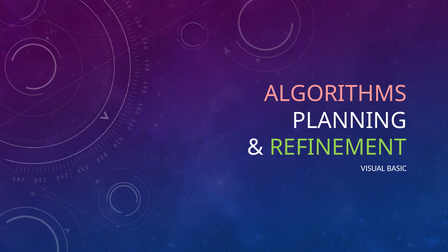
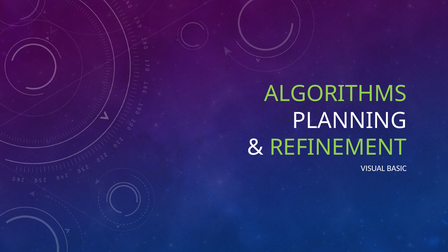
ALGORITHMS colour: pink -> light green
